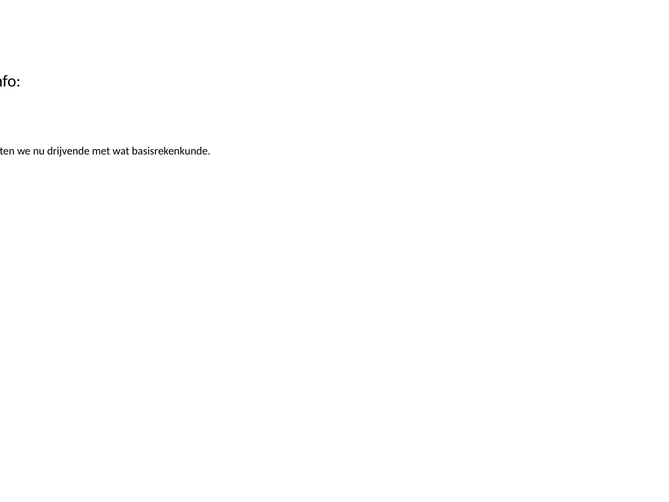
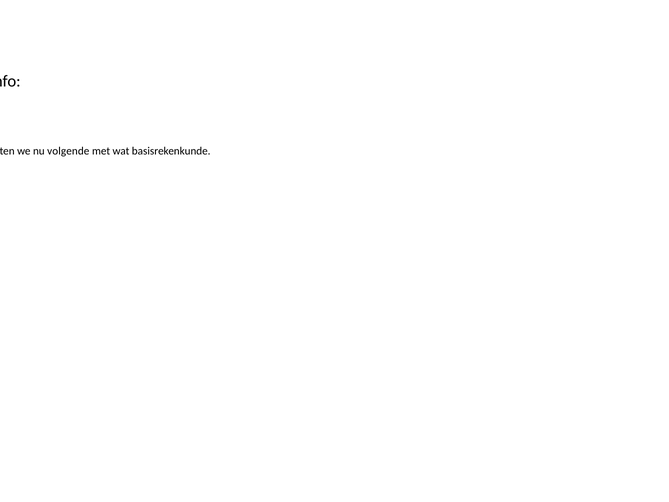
drijvende: drijvende -> volgende
